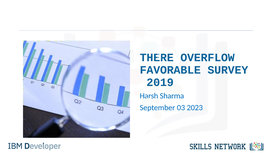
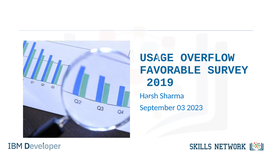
THERE: THERE -> USAGE
